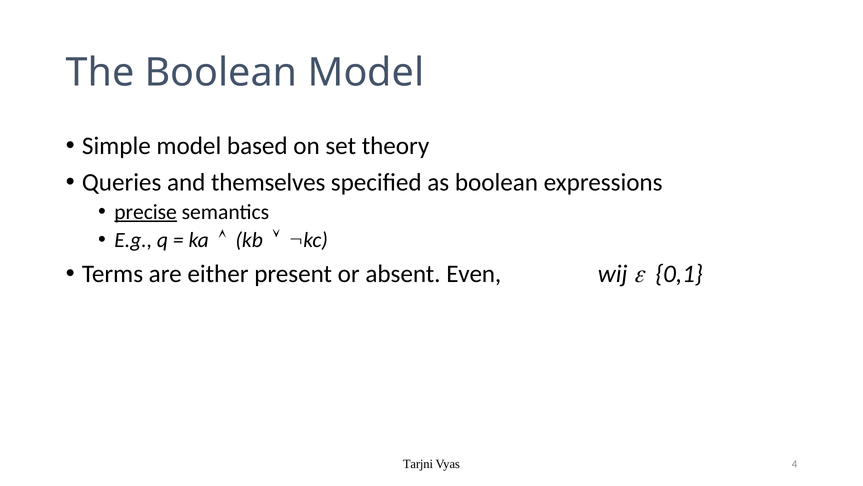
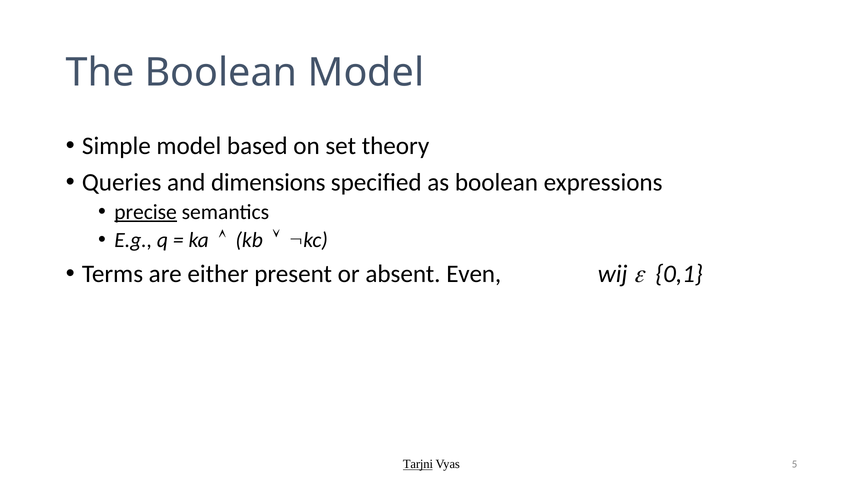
themselves: themselves -> dimensions
Tarjni underline: none -> present
4: 4 -> 5
